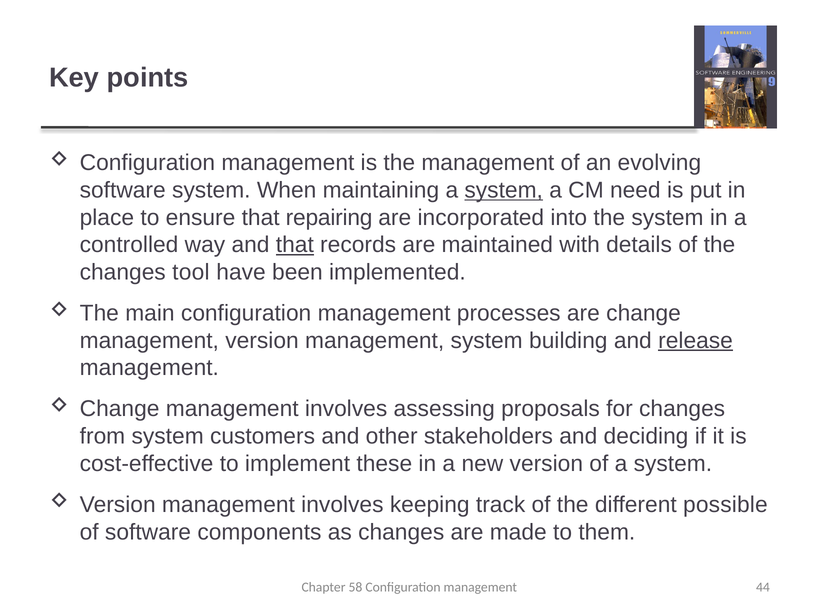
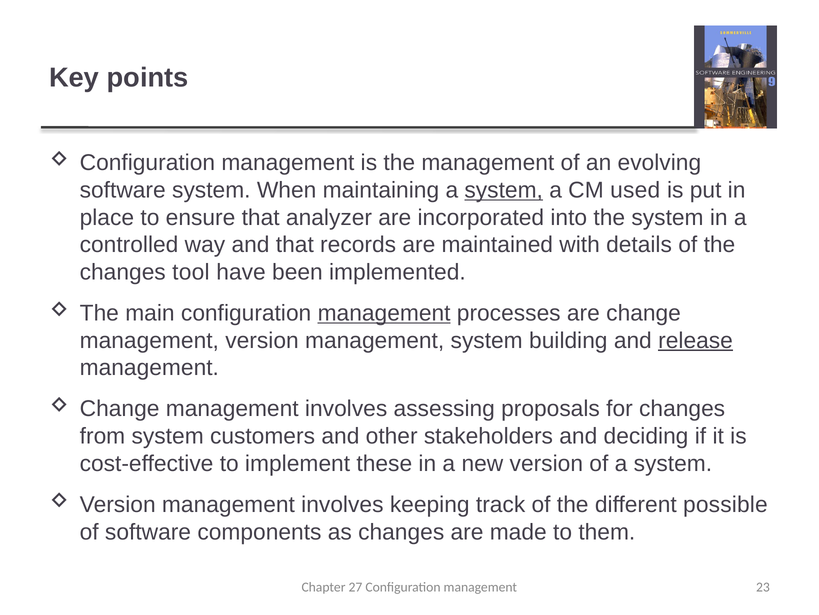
need: need -> used
repairing: repairing -> analyzer
that at (295, 245) underline: present -> none
management at (384, 313) underline: none -> present
58: 58 -> 27
44: 44 -> 23
